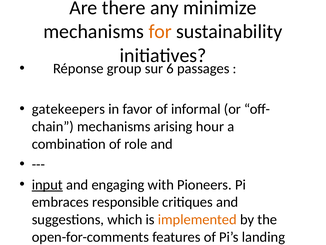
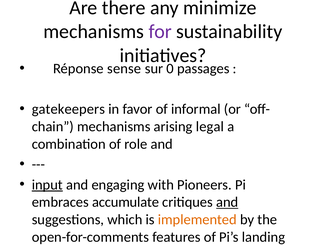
for at (160, 32) colour: orange -> purple
group: group -> sense
6: 6 -> 0
hour: hour -> legal
responsible: responsible -> accumulate
and at (227, 202) underline: none -> present
